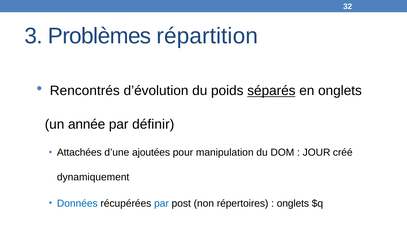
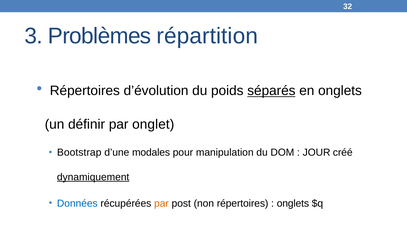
Rencontrés at (85, 91): Rencontrés -> Répertoires
année: année -> définir
définir: définir -> onglet
Attachées: Attachées -> Bootstrap
ajoutées: ajoutées -> modales
dynamiquement underline: none -> present
par at (162, 203) colour: blue -> orange
